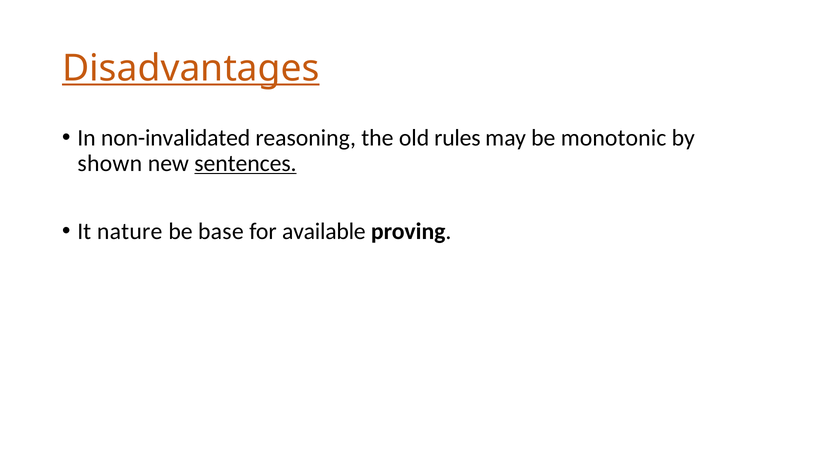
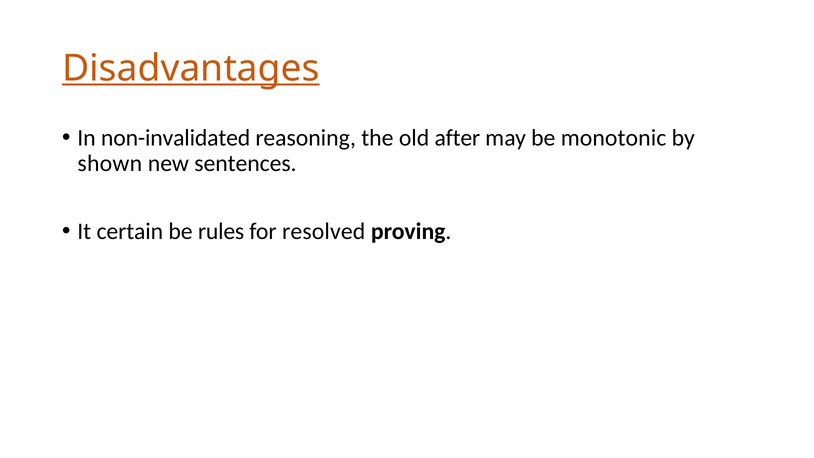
rules: rules -> after
sentences underline: present -> none
nature: nature -> certain
base: base -> rules
available: available -> resolved
